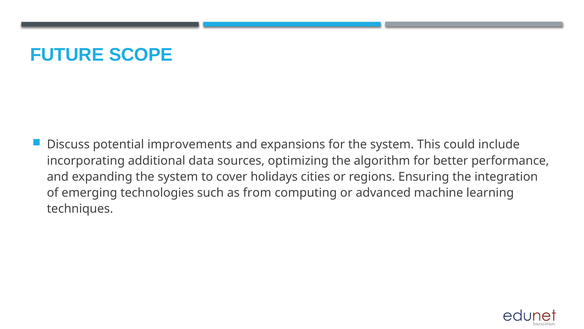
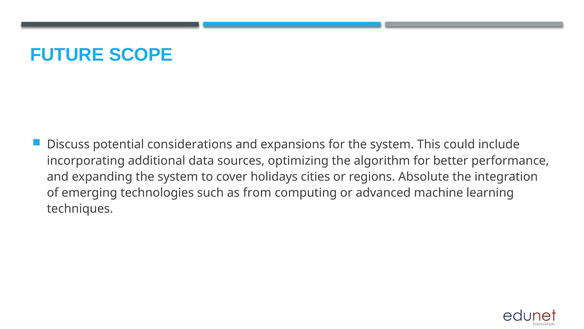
improvements: improvements -> considerations
Ensuring: Ensuring -> Absolute
